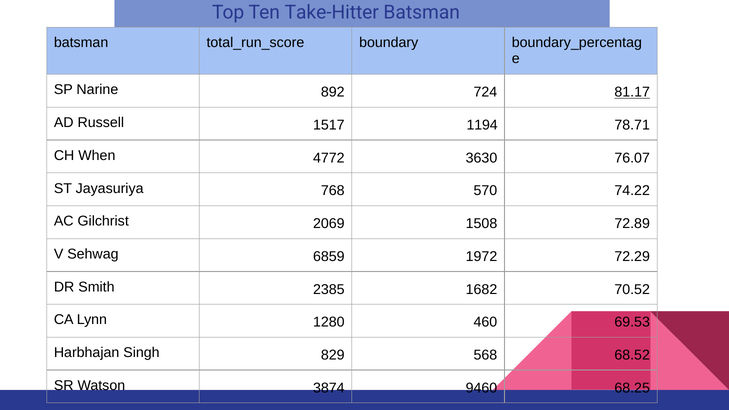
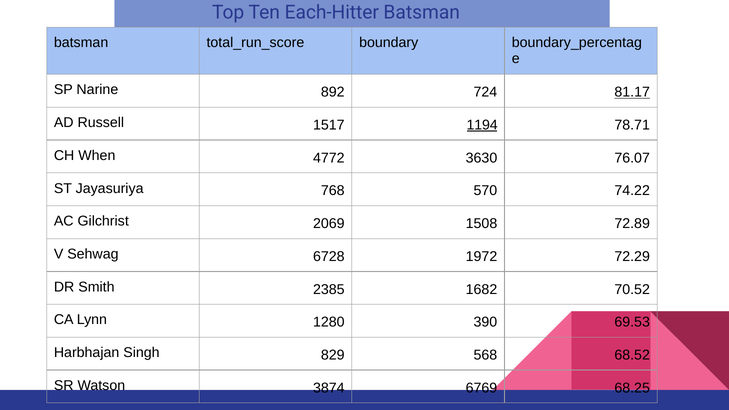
Take-Hitter: Take-Hitter -> Each-Hitter
1194 underline: none -> present
6859: 6859 -> 6728
460: 460 -> 390
9460: 9460 -> 6769
